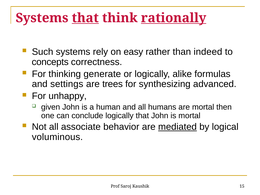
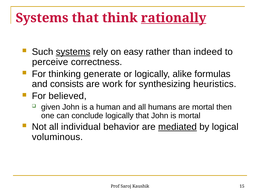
that at (85, 18) underline: present -> none
systems at (73, 52) underline: none -> present
concepts: concepts -> perceive
settings: settings -> consists
trees: trees -> work
advanced: advanced -> heuristics
unhappy: unhappy -> believed
associate: associate -> individual
